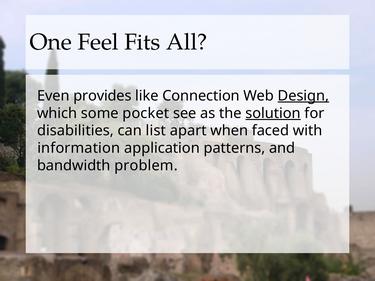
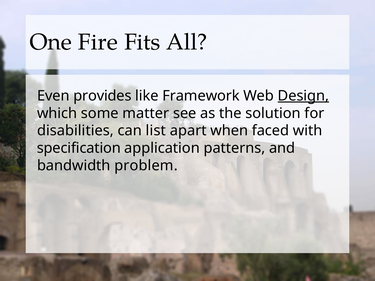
Feel: Feel -> Fire
Connection: Connection -> Framework
pocket: pocket -> matter
solution underline: present -> none
information: information -> specification
